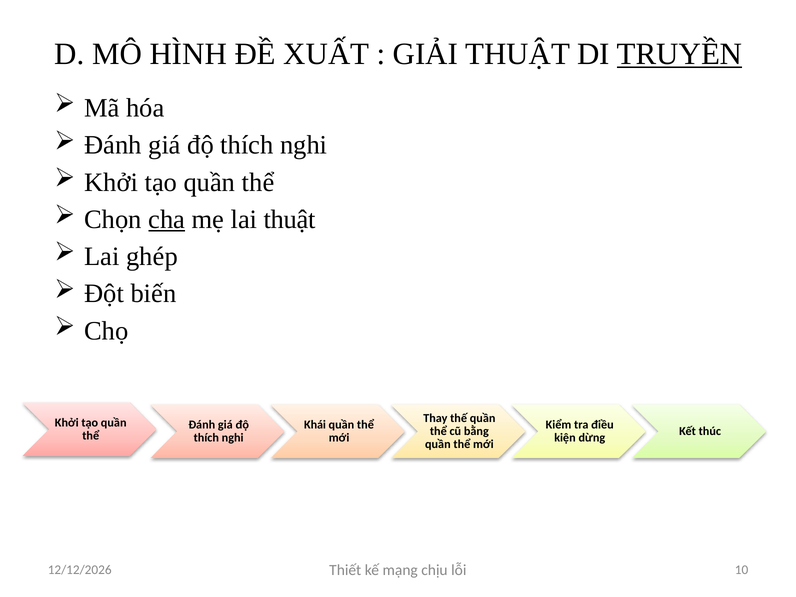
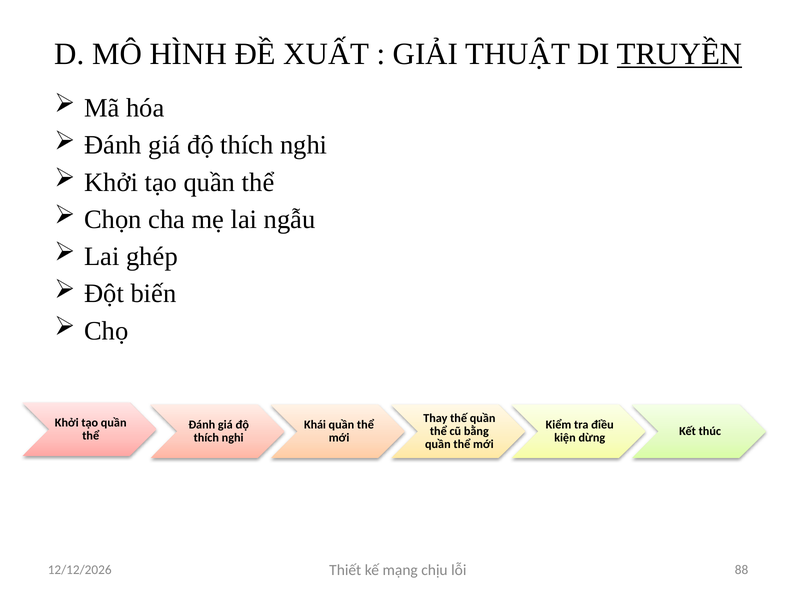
cha underline: present -> none
lai thuật: thuật -> ngẫu
10: 10 -> 88
